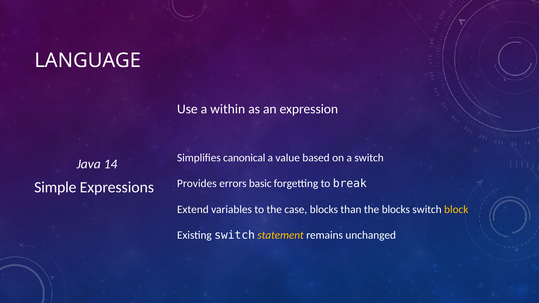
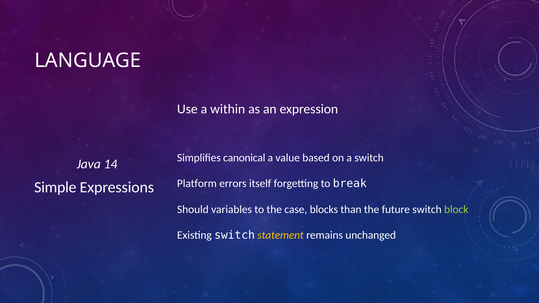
Provides: Provides -> Platform
basic: basic -> itself
Extend: Extend -> Should
the blocks: blocks -> future
block colour: yellow -> light green
